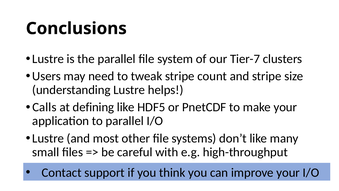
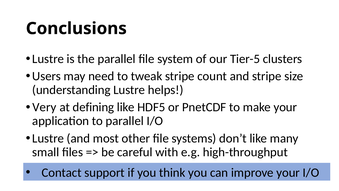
Tier-7: Tier-7 -> Tier-5
Calls: Calls -> Very
